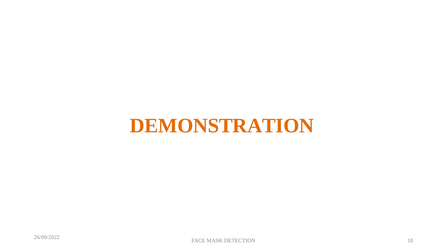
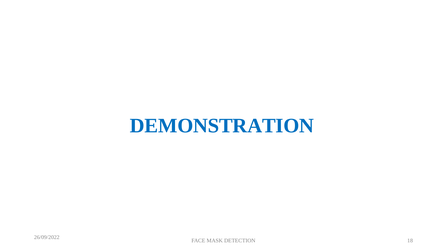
DEMONSTRATION colour: orange -> blue
